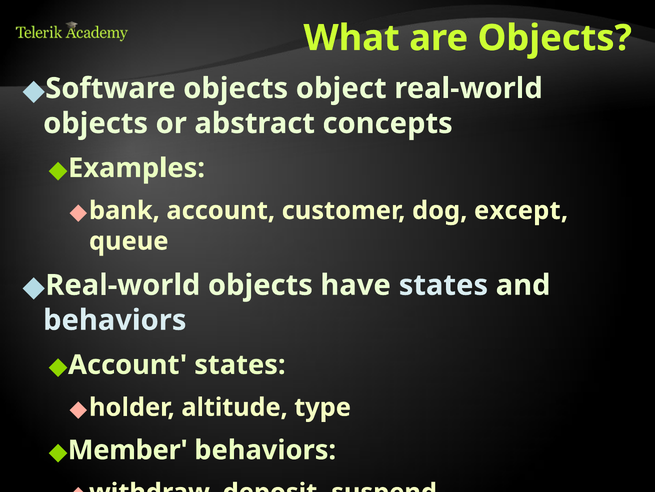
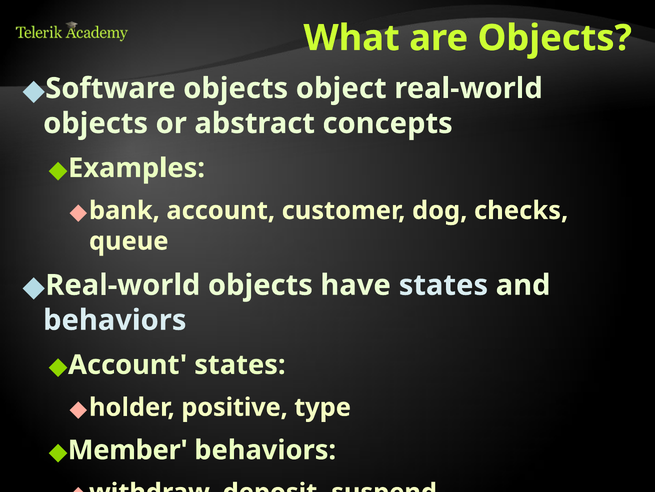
except: except -> checks
altitude: altitude -> positive
